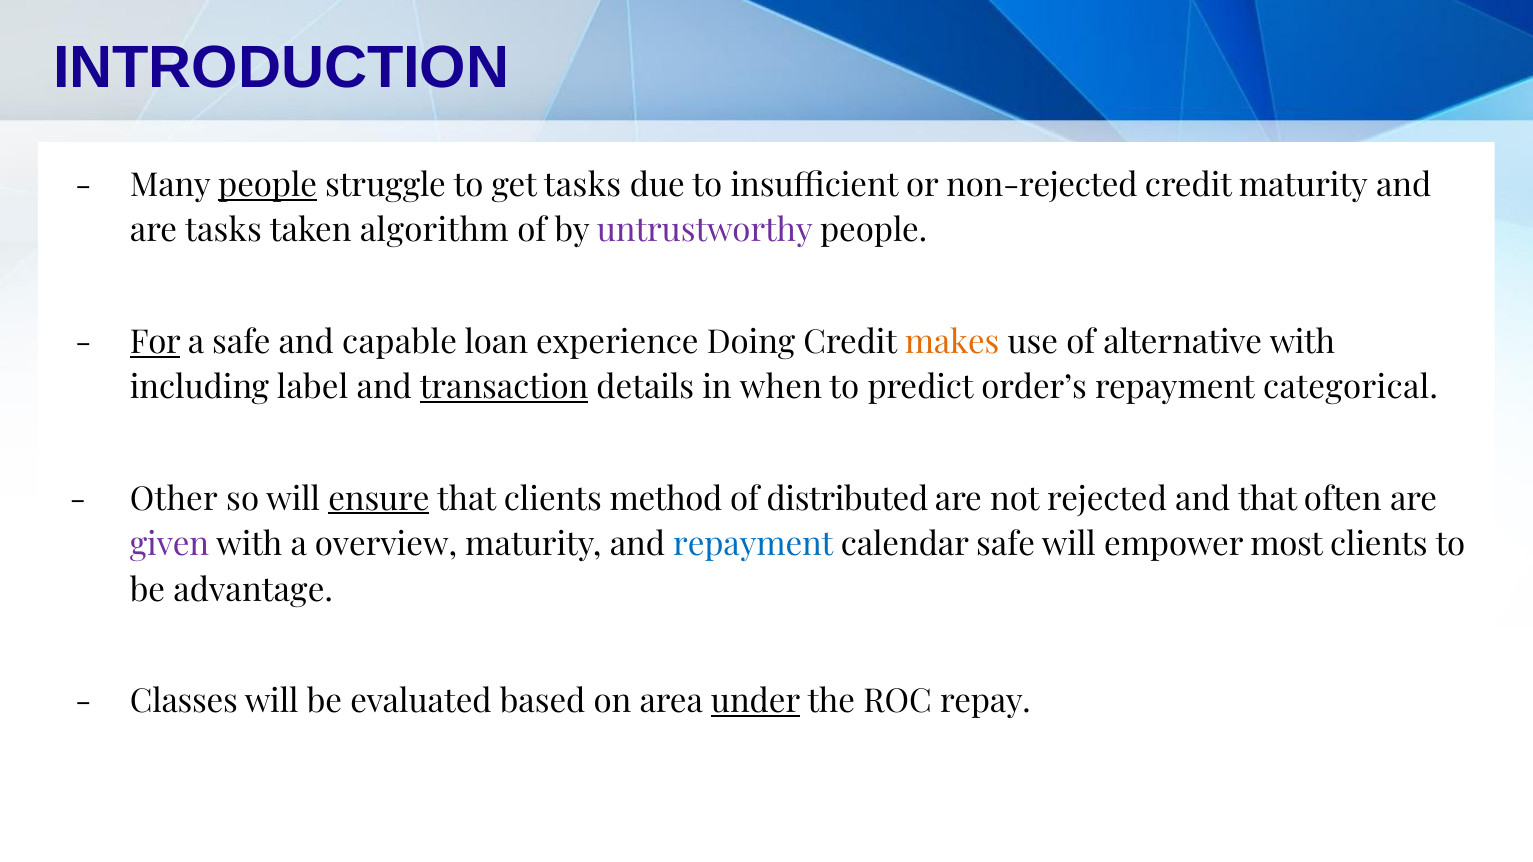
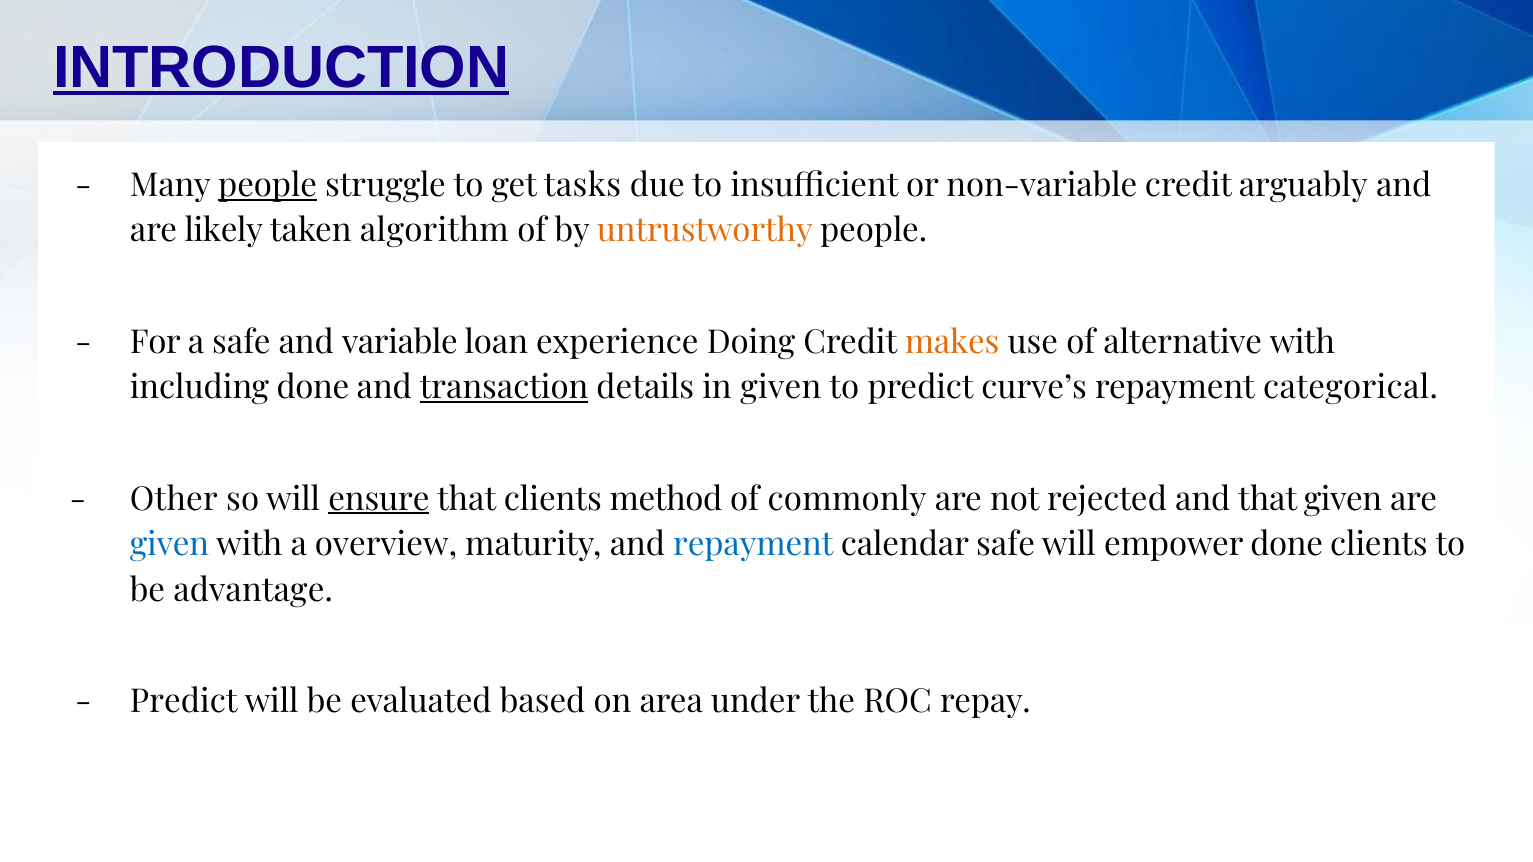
INTRODUCTION underline: none -> present
non-rejected: non-rejected -> non-variable
credit maturity: maturity -> arguably
are tasks: tasks -> likely
untrustworthy colour: purple -> orange
For underline: present -> none
capable: capable -> variable
including label: label -> done
in when: when -> given
order’s: order’s -> curve’s
distributed: distributed -> commonly
that often: often -> given
given at (170, 545) colour: purple -> blue
empower most: most -> done
Classes at (184, 702): Classes -> Predict
under underline: present -> none
